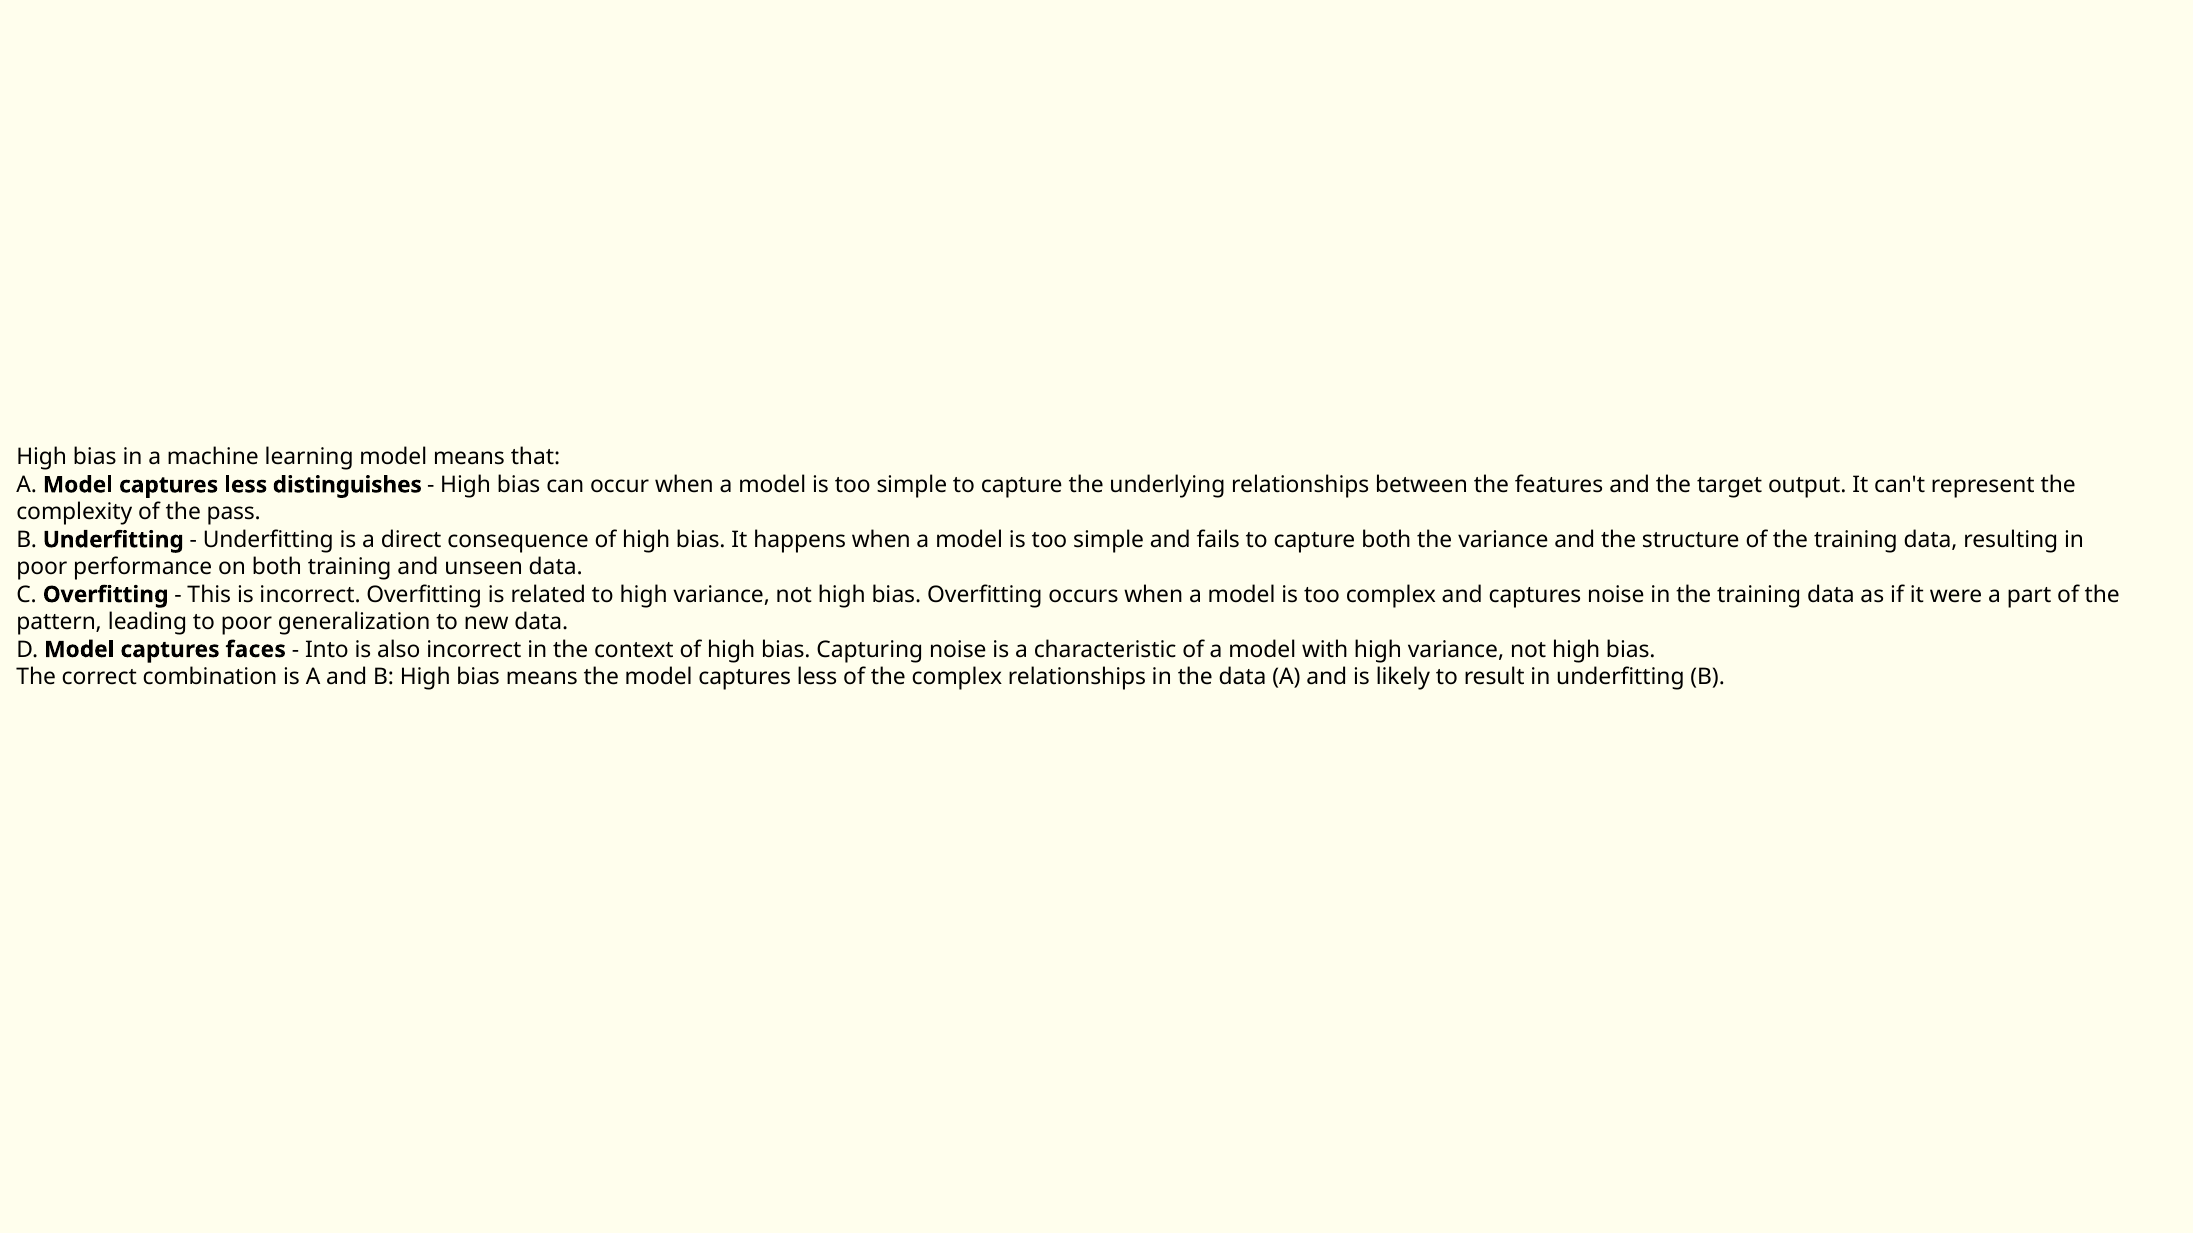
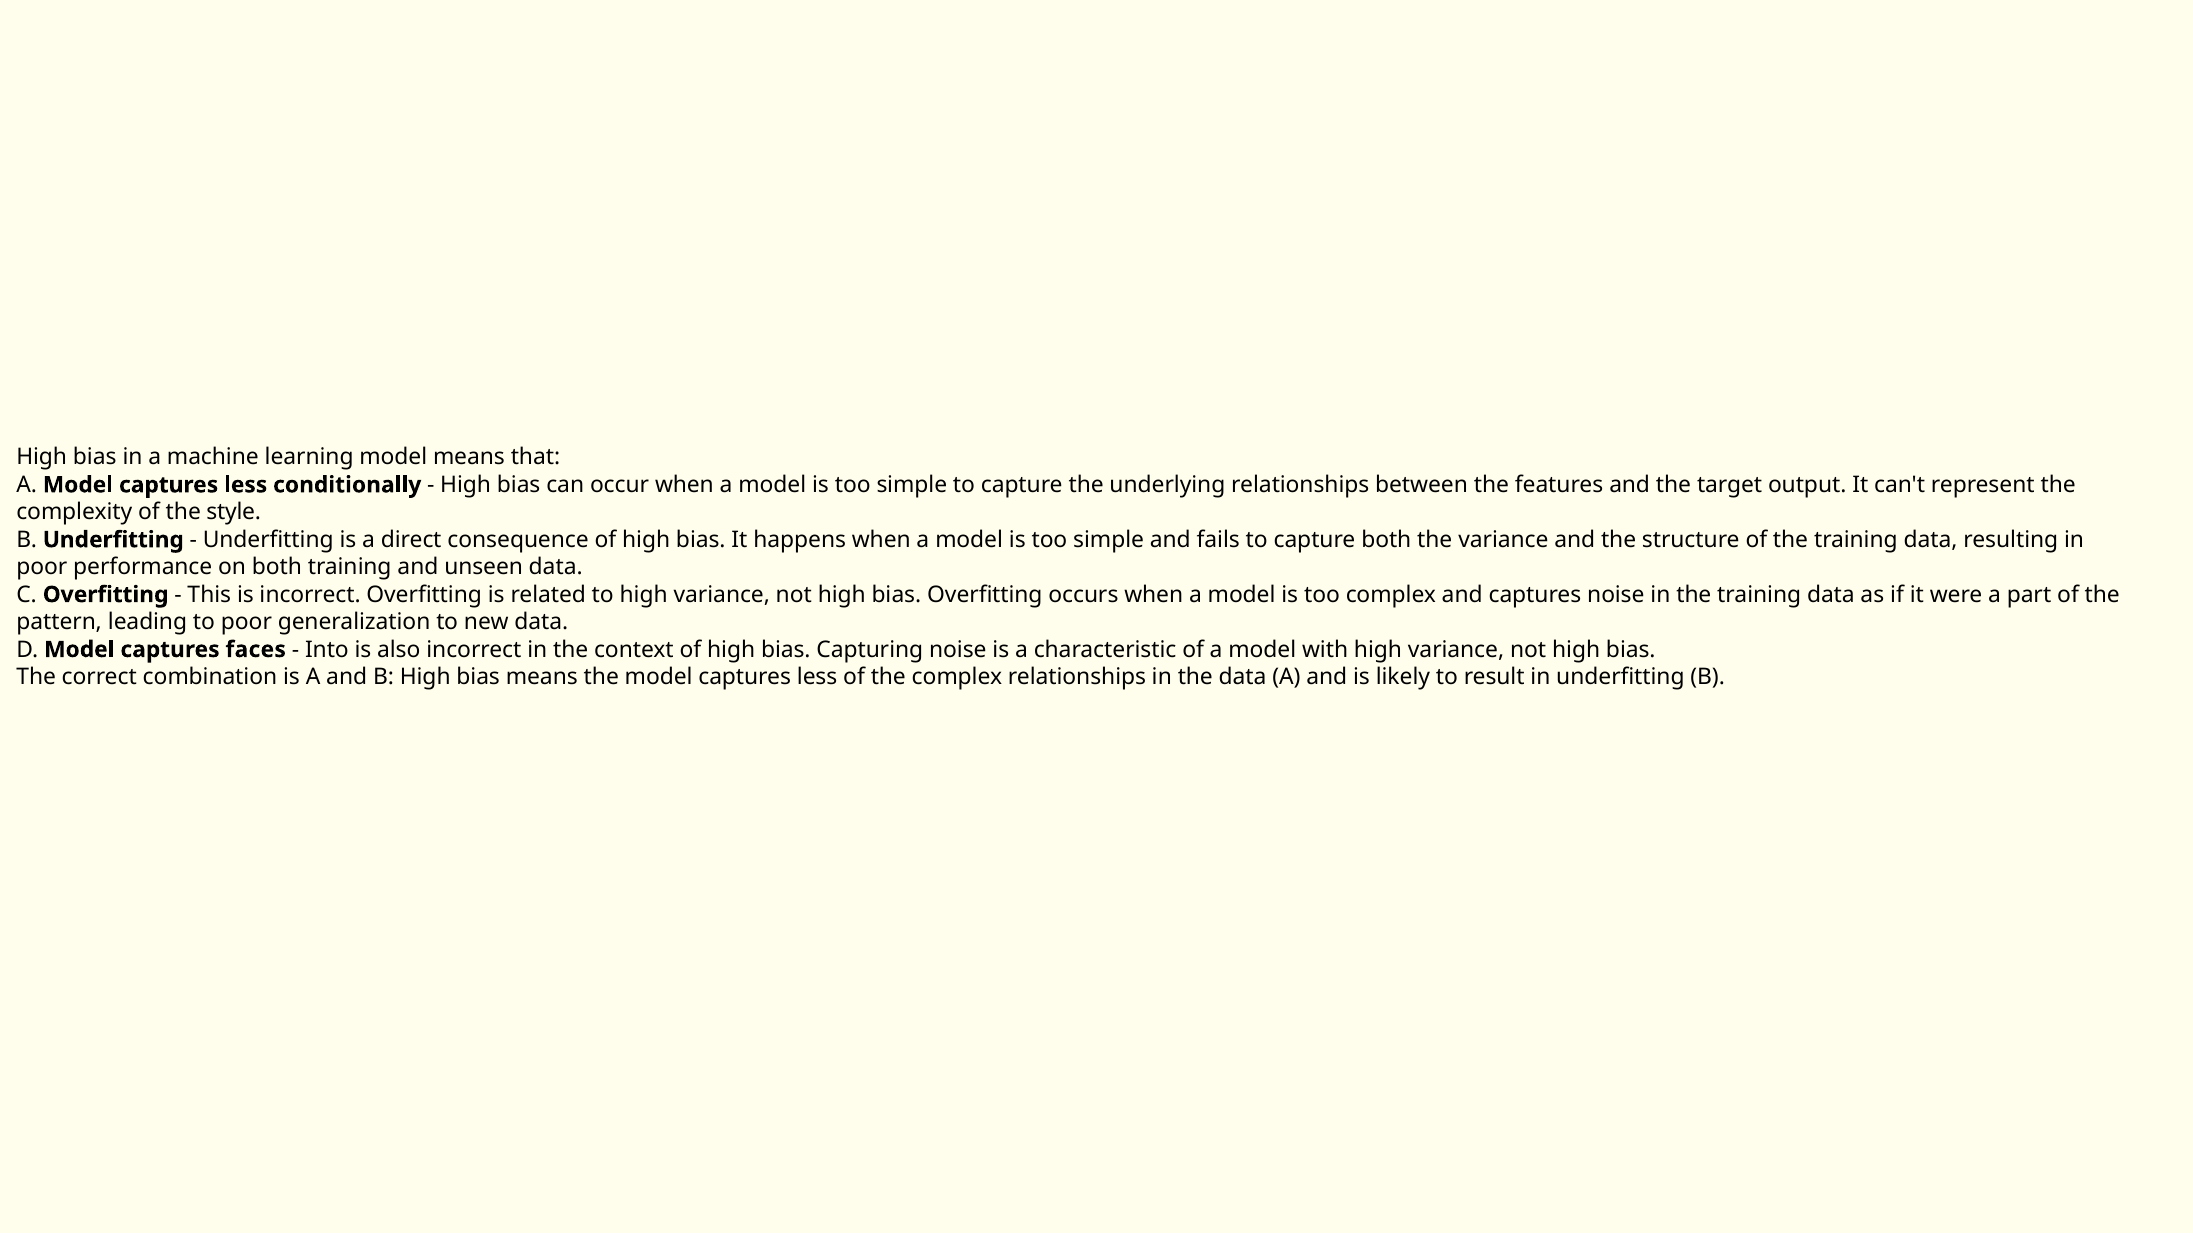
distinguishes: distinguishes -> conditionally
pass: pass -> style
